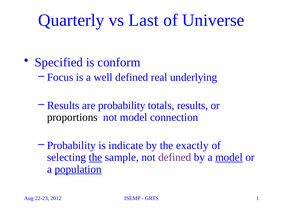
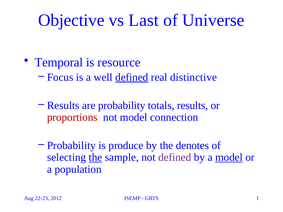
Quarterly: Quarterly -> Objective
Specified: Specified -> Temporal
conform: conform -> resource
defined at (132, 77) underline: none -> present
underlying: underlying -> distinctive
proportions colour: black -> red
indicate: indicate -> produce
exactly: exactly -> denotes
population underline: present -> none
